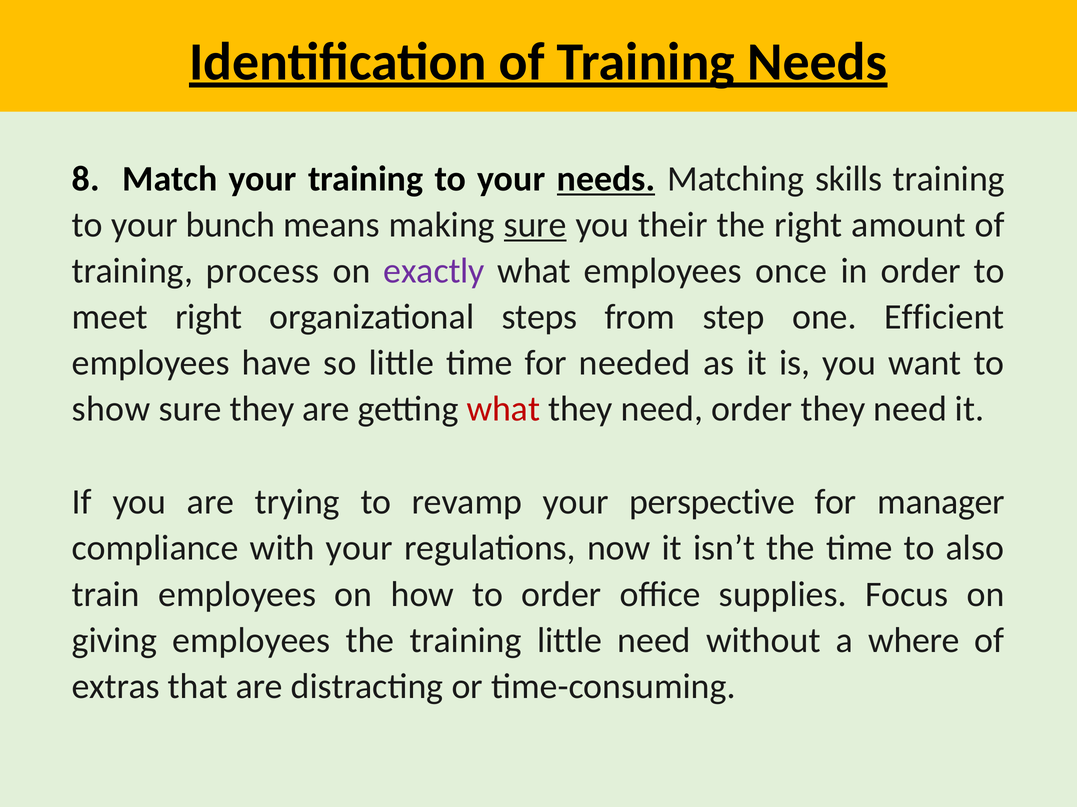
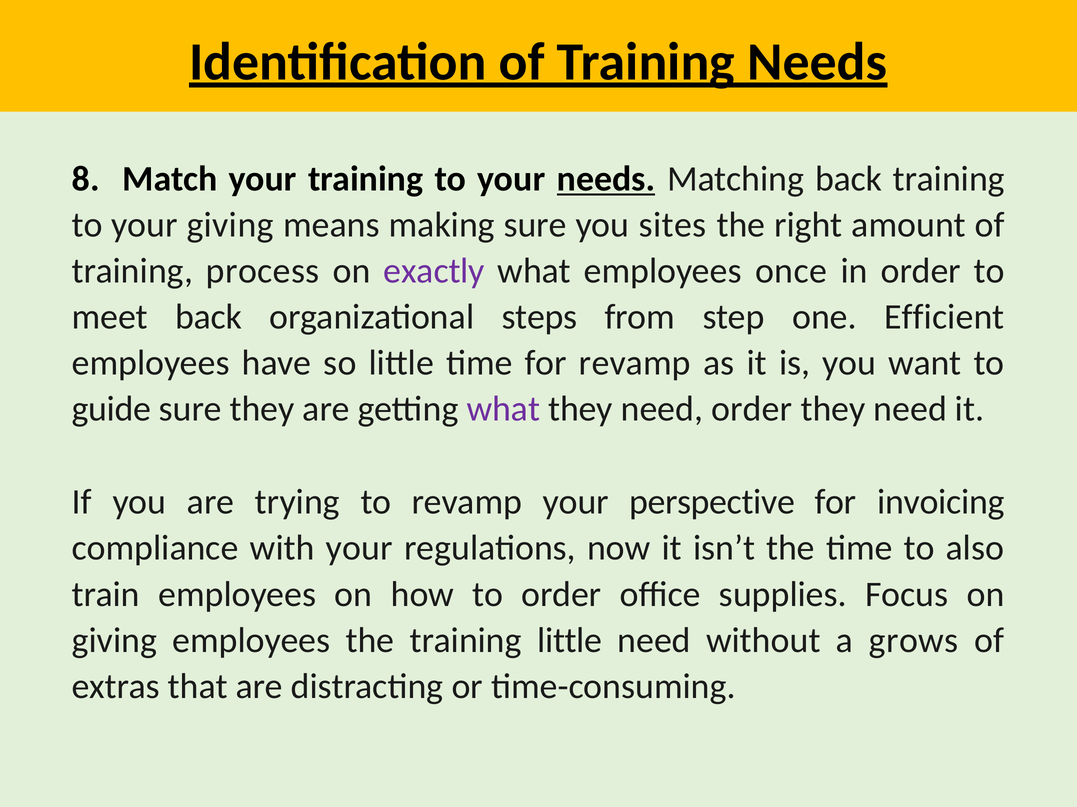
Matching skills: skills -> back
your bunch: bunch -> giving
sure at (535, 225) underline: present -> none
their: their -> sites
meet right: right -> back
for needed: needed -> revamp
show: show -> guide
what at (503, 410) colour: red -> purple
manager: manager -> invoicing
where: where -> grows
